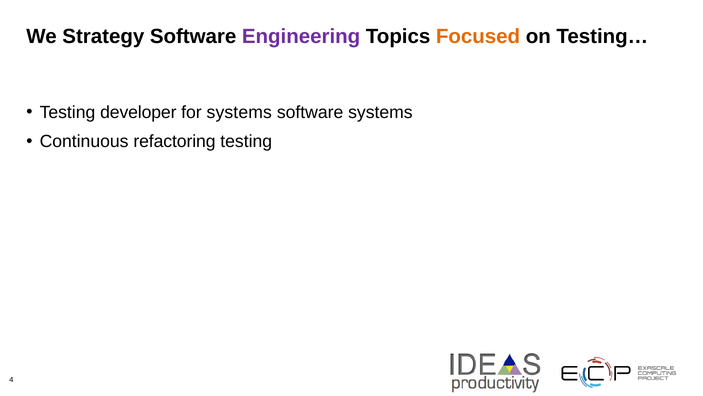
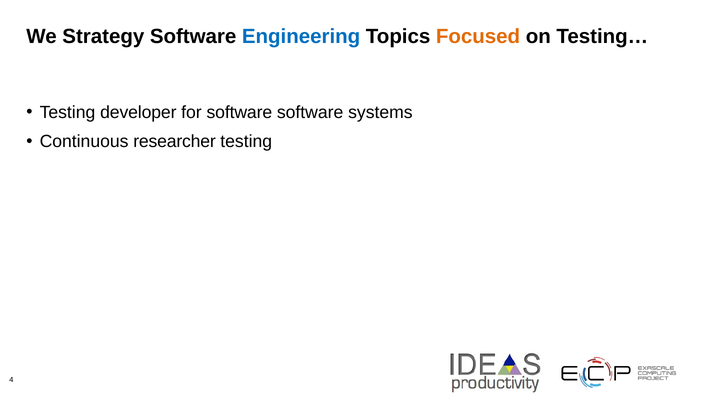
Engineering colour: purple -> blue
for systems: systems -> software
refactoring: refactoring -> researcher
